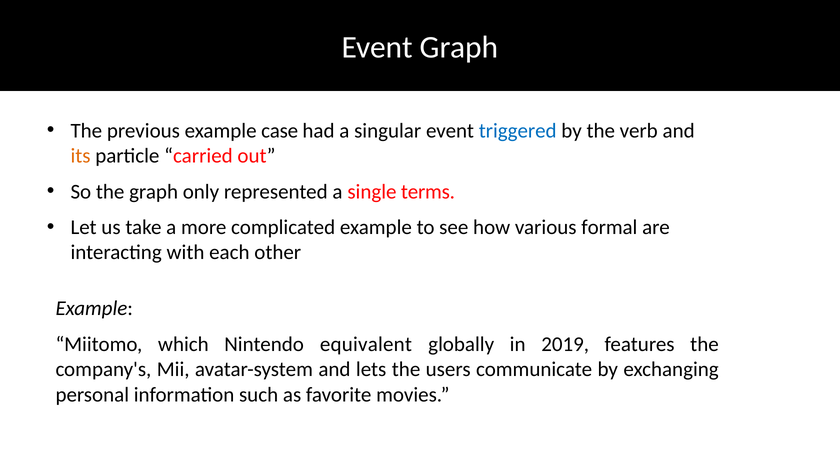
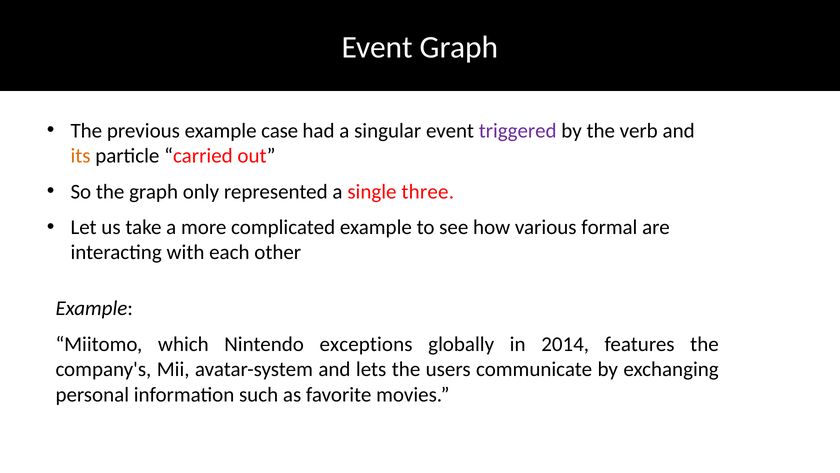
triggered colour: blue -> purple
terms: terms -> three
equivalent: equivalent -> exceptions
2019: 2019 -> 2014
